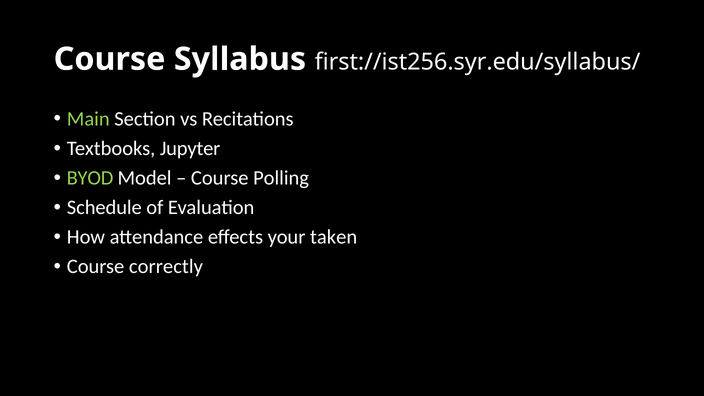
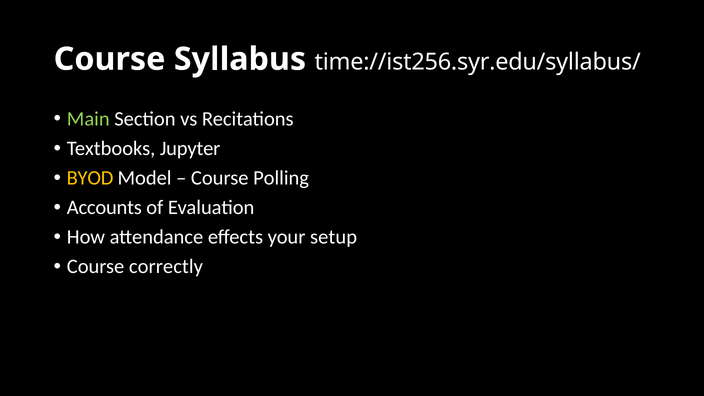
first://ist256.syr.edu/syllabus/: first://ist256.syr.edu/syllabus/ -> time://ist256.syr.edu/syllabus/
BYOD colour: light green -> yellow
Schedule: Schedule -> Accounts
taken: taken -> setup
